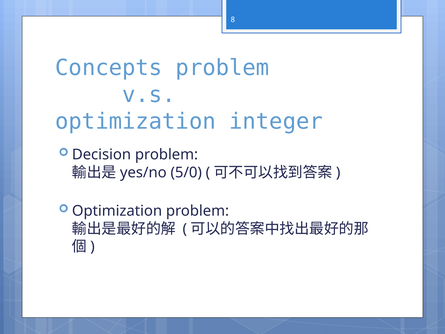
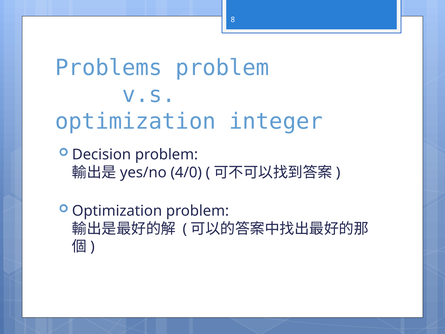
Concepts: Concepts -> Problems
5/0: 5/0 -> 4/0
